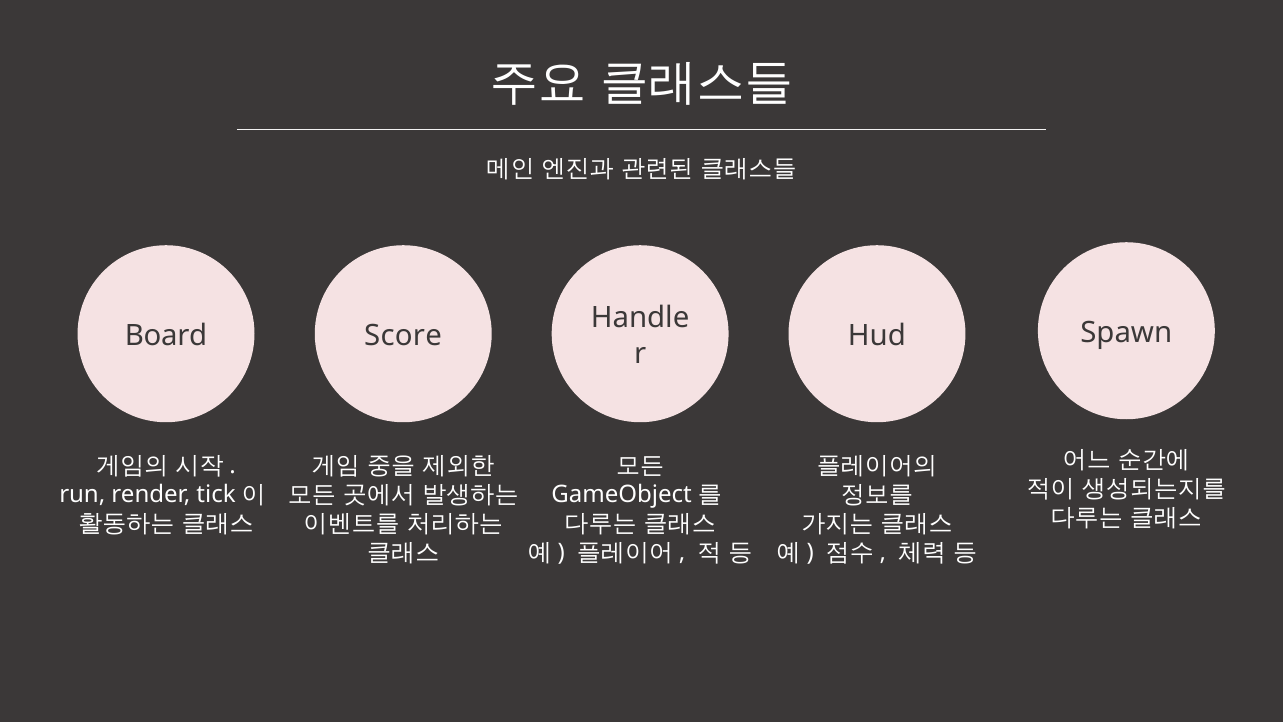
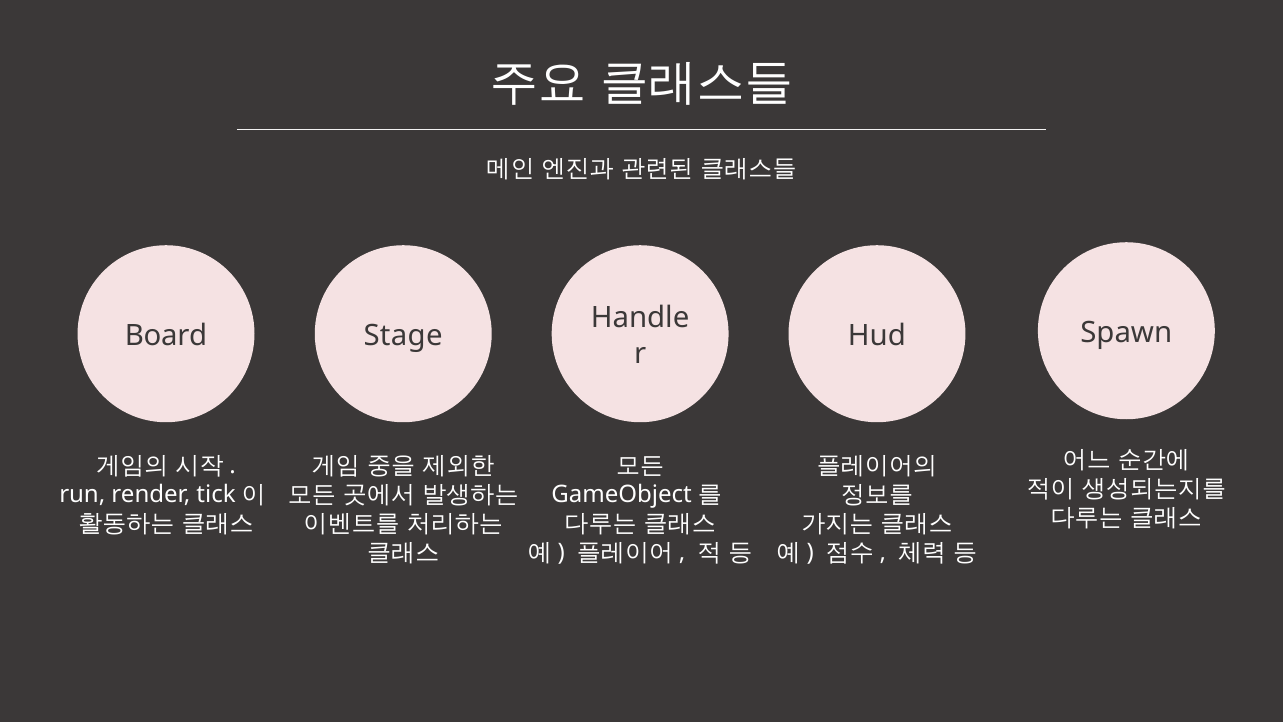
Score: Score -> Stage
